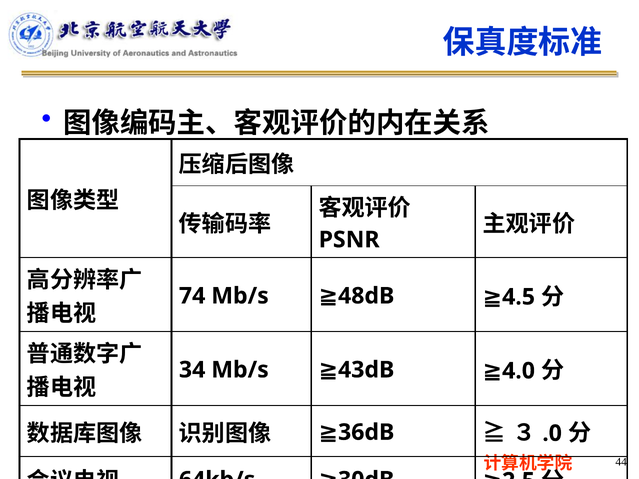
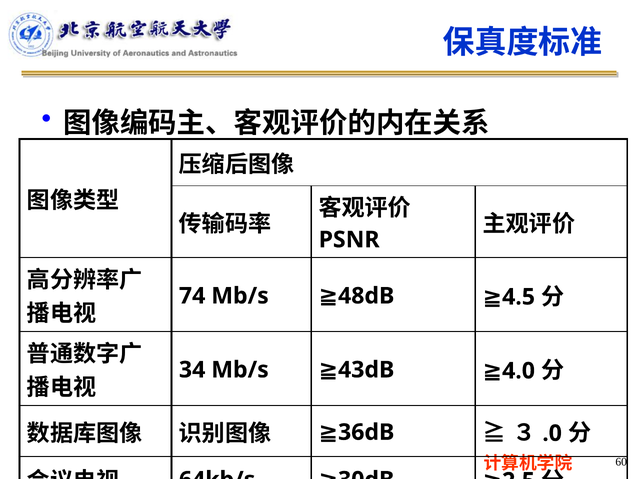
44: 44 -> 60
